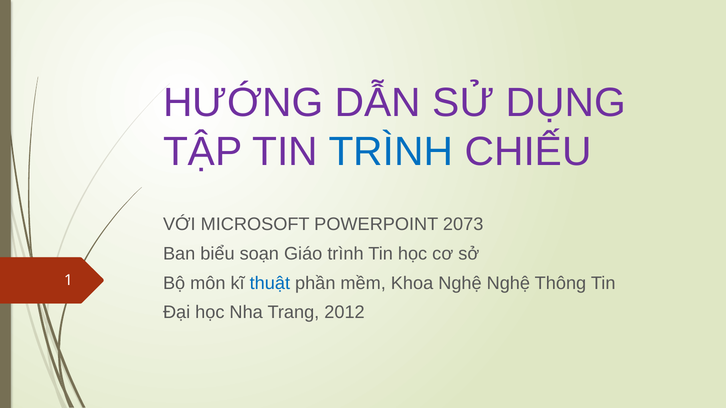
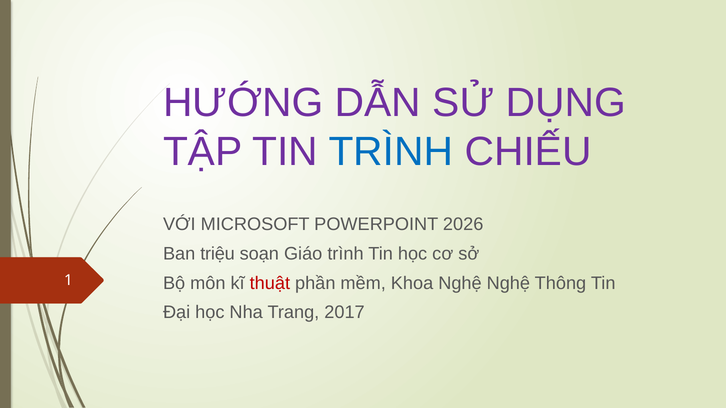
2073: 2073 -> 2026
biểu: biểu -> triệu
thuật colour: blue -> red
2012: 2012 -> 2017
